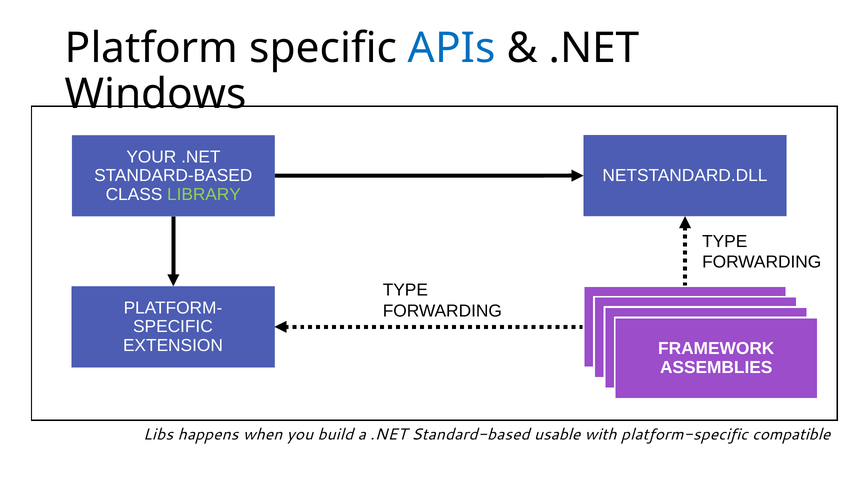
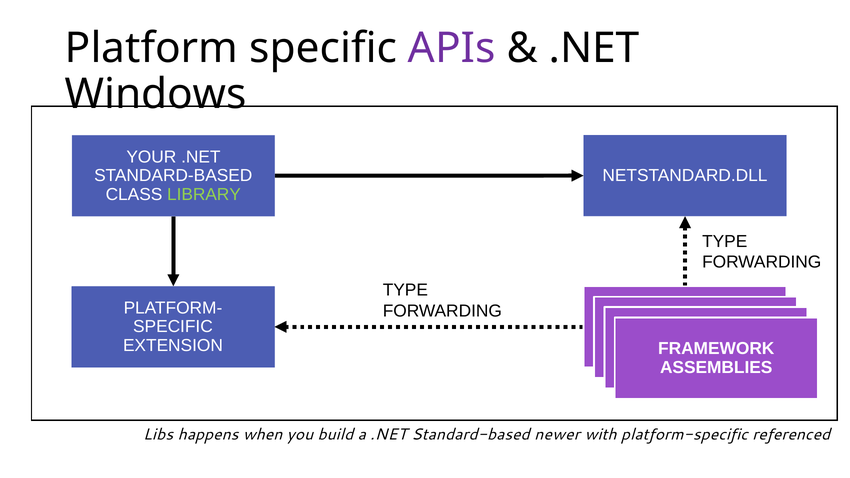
APIs colour: blue -> purple
usable: usable -> newer
compatible: compatible -> referenced
